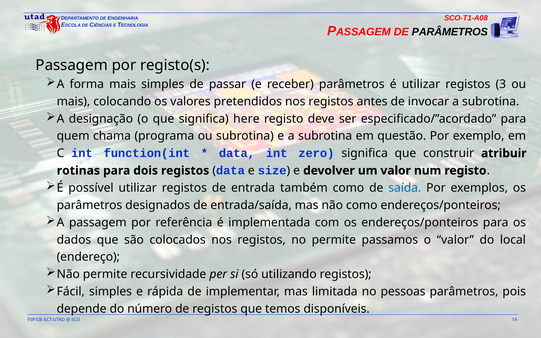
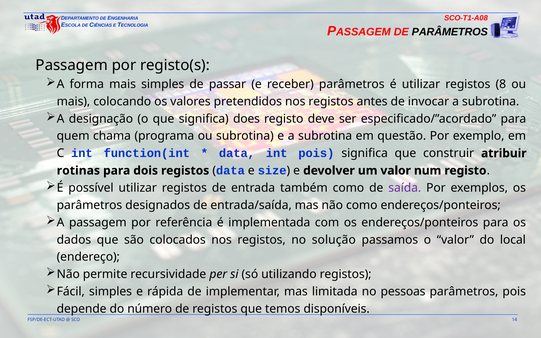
3: 3 -> 8
here: here -> does
int zero: zero -> pois
saída colour: blue -> purple
no permite: permite -> solução
